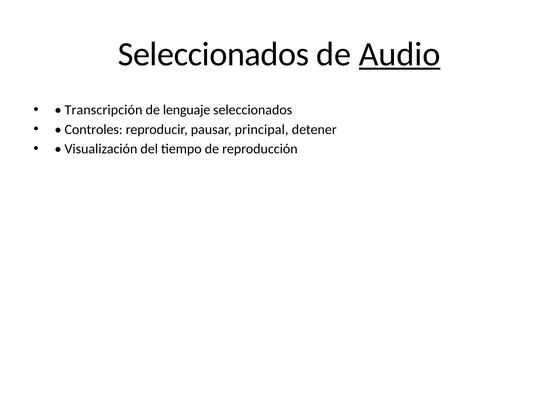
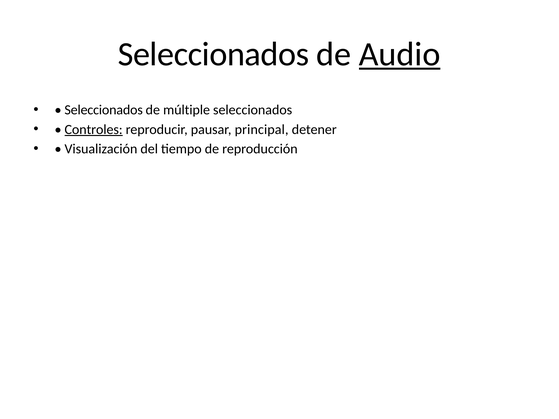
Transcripción at (104, 110): Transcripción -> Seleccionados
lenguaje: lenguaje -> múltiple
Controles underline: none -> present
